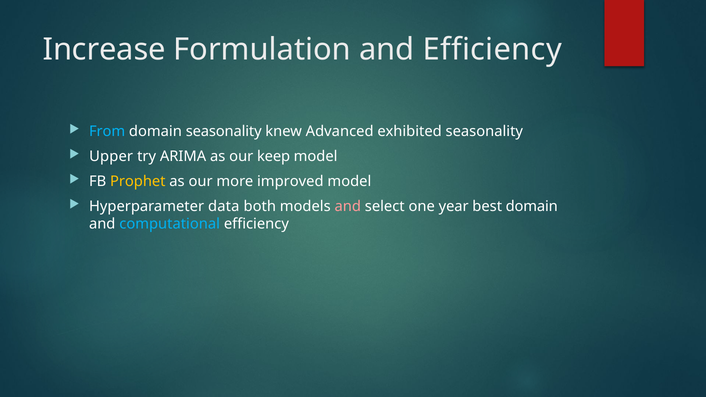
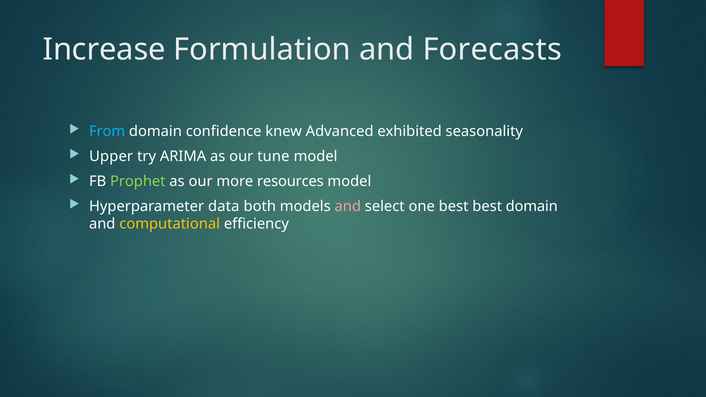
and Efficiency: Efficiency -> Forecasts
domain seasonality: seasonality -> confidence
keep: keep -> tune
Prophet colour: yellow -> light green
improved: improved -> resources
one year: year -> best
computational colour: light blue -> yellow
